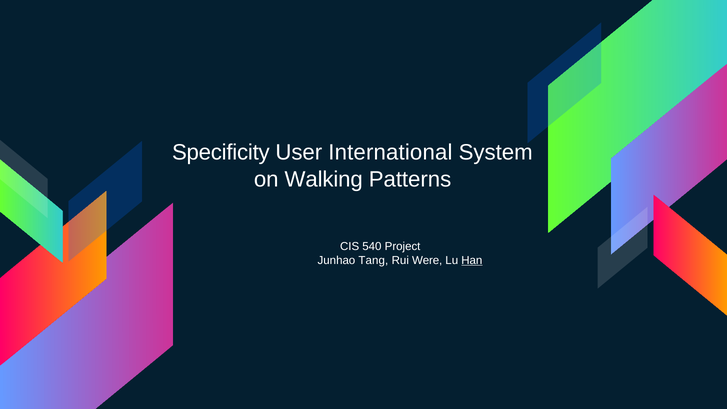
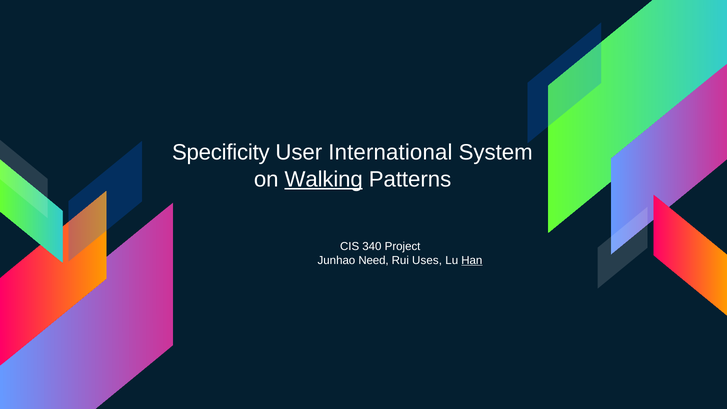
Walking underline: none -> present
540: 540 -> 340
Tang: Tang -> Need
Were: Were -> Uses
